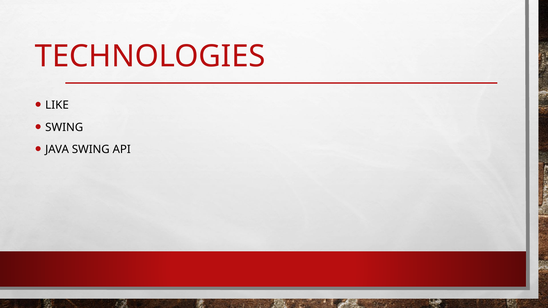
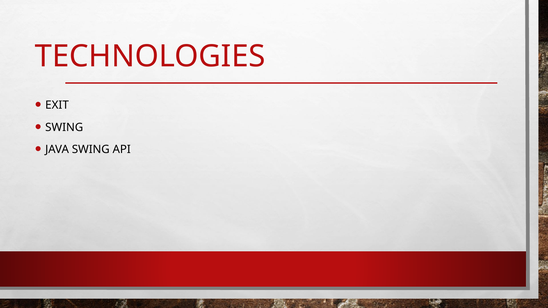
LIKE: LIKE -> EXIT
